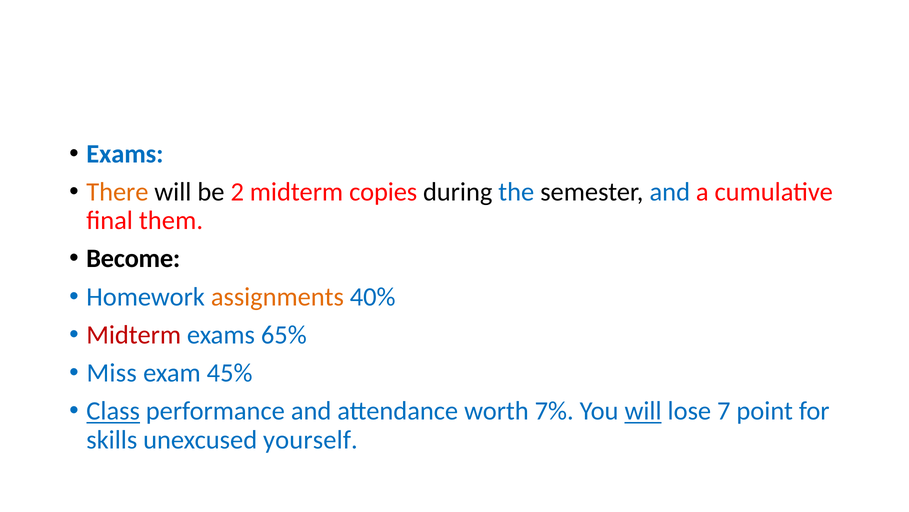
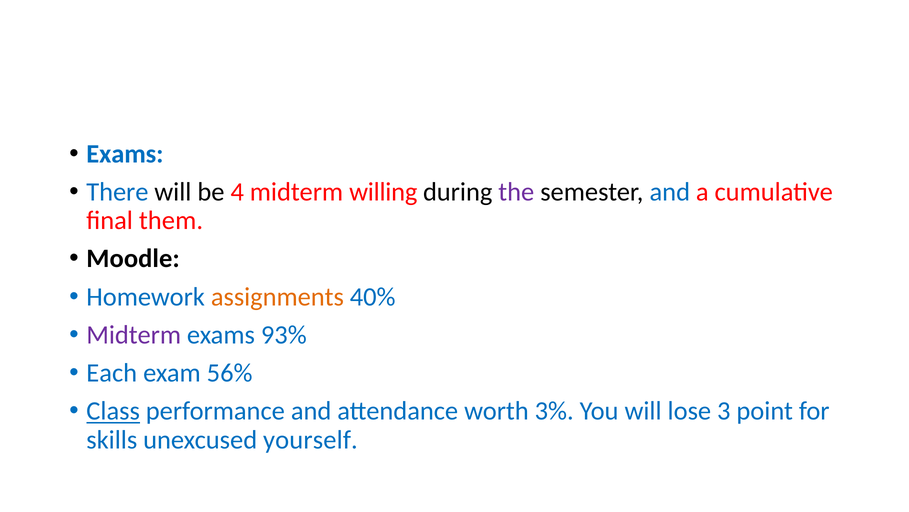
There colour: orange -> blue
2: 2 -> 4
copies: copies -> willing
the colour: blue -> purple
Become: Become -> Moodle
Midterm at (134, 334) colour: red -> purple
65%: 65% -> 93%
Miss: Miss -> Each
45%: 45% -> 56%
7%: 7% -> 3%
will at (643, 411) underline: present -> none
7: 7 -> 3
